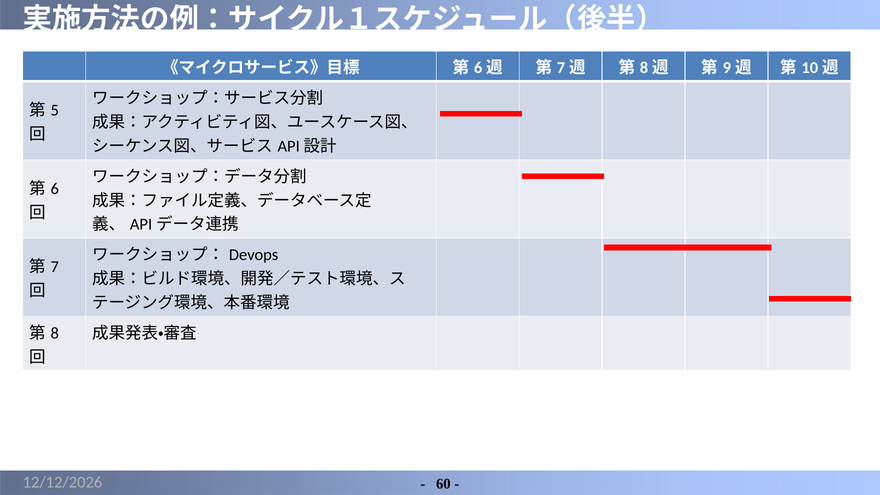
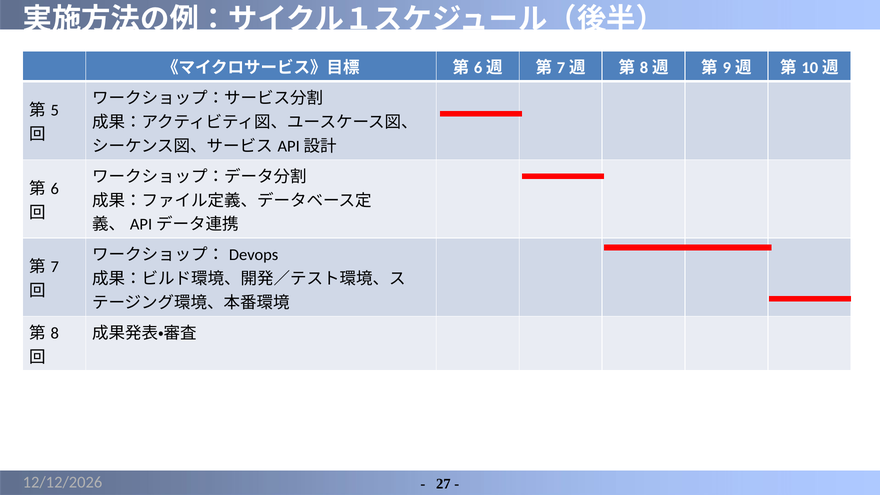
60: 60 -> 27
